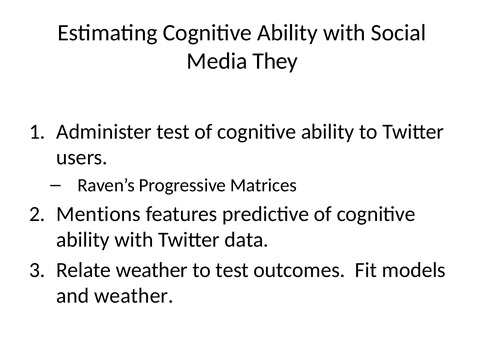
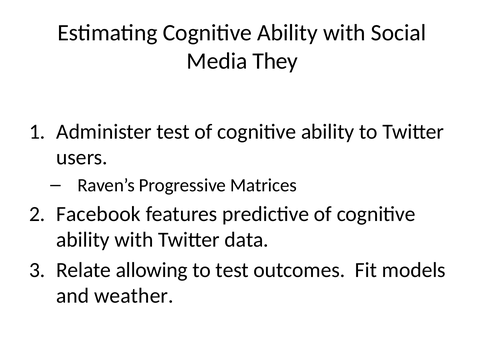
Mentions: Mentions -> Facebook
Relate weather: weather -> allowing
